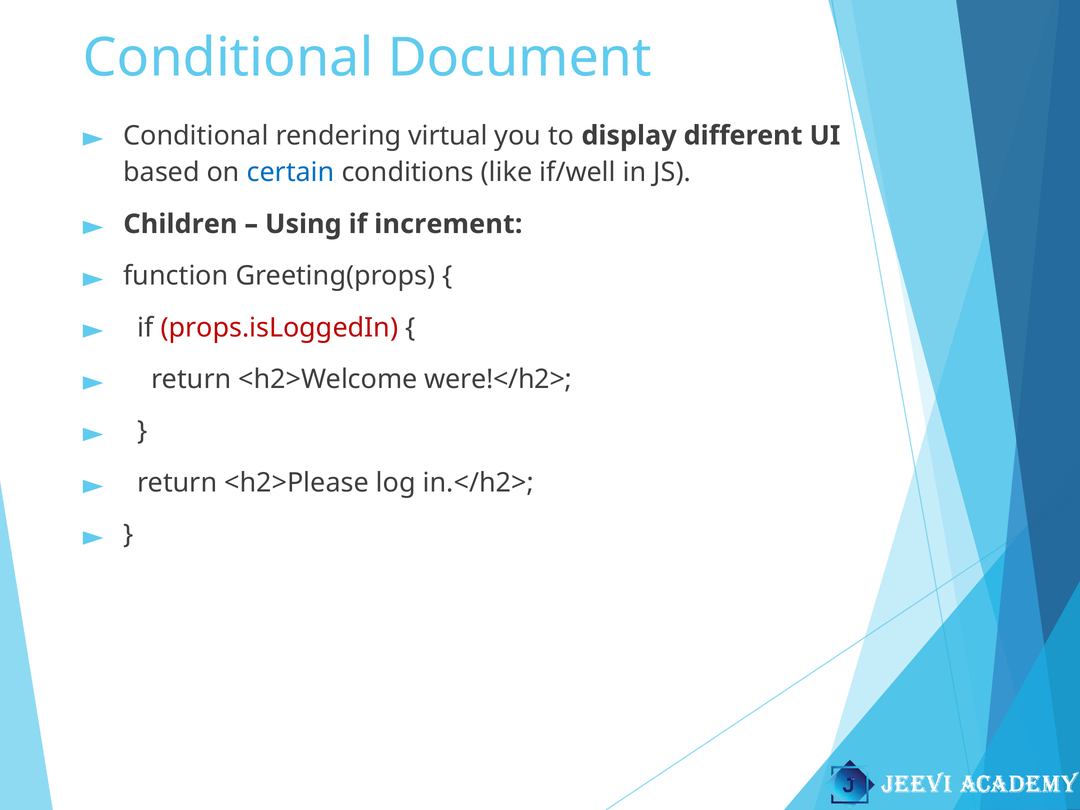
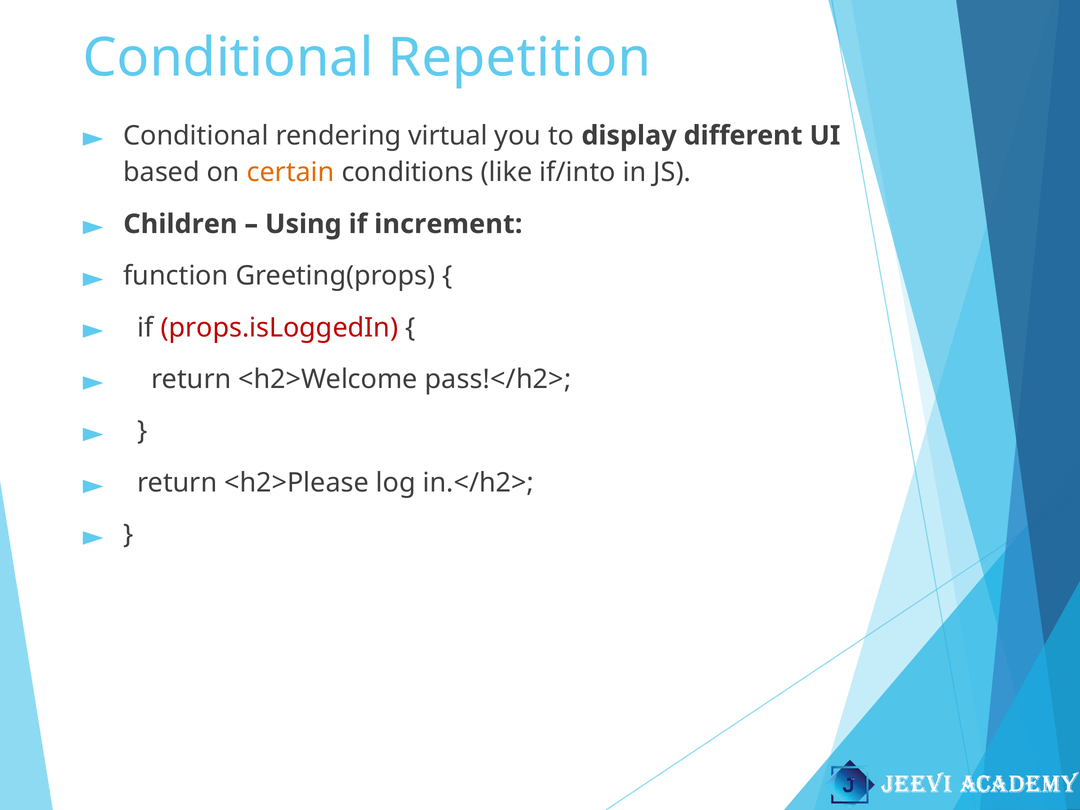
Document: Document -> Repetition
certain colour: blue -> orange
if/well: if/well -> if/into
were!</h2>: were!</h2> -> pass!</h2>
